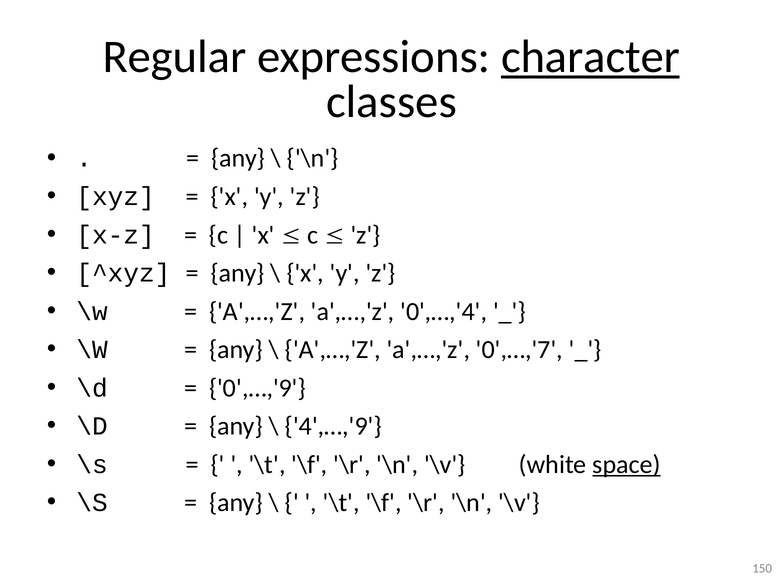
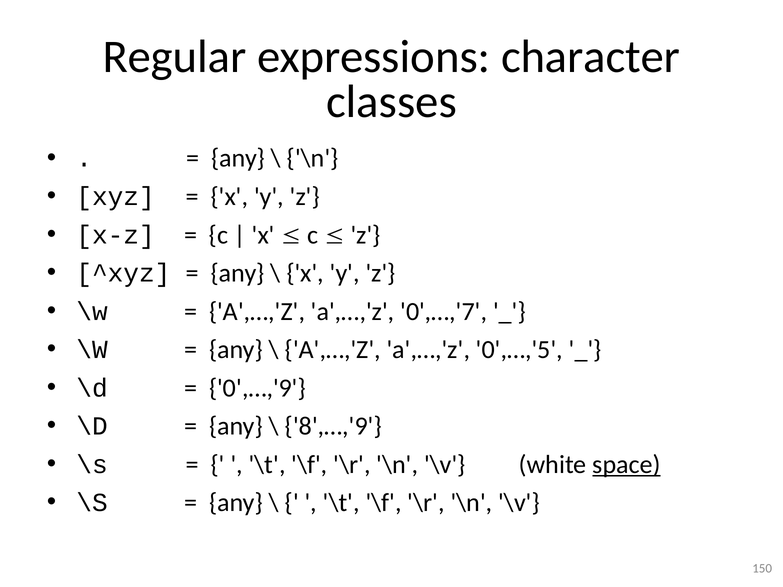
character underline: present -> none
0',…,'4: 0',…,'4 -> 0',…,'7
0',…,'7: 0',…,'7 -> 0',…,'5
4',…,'9: 4',…,'9 -> 8',…,'9
